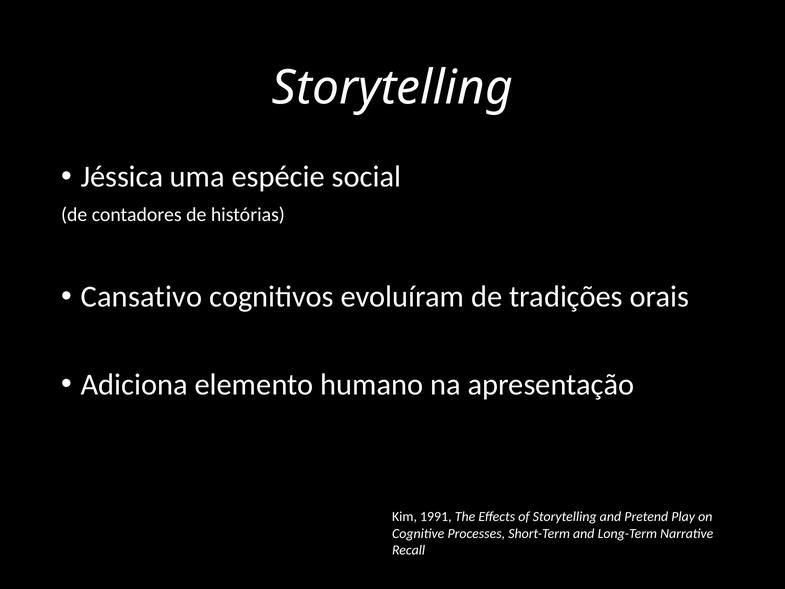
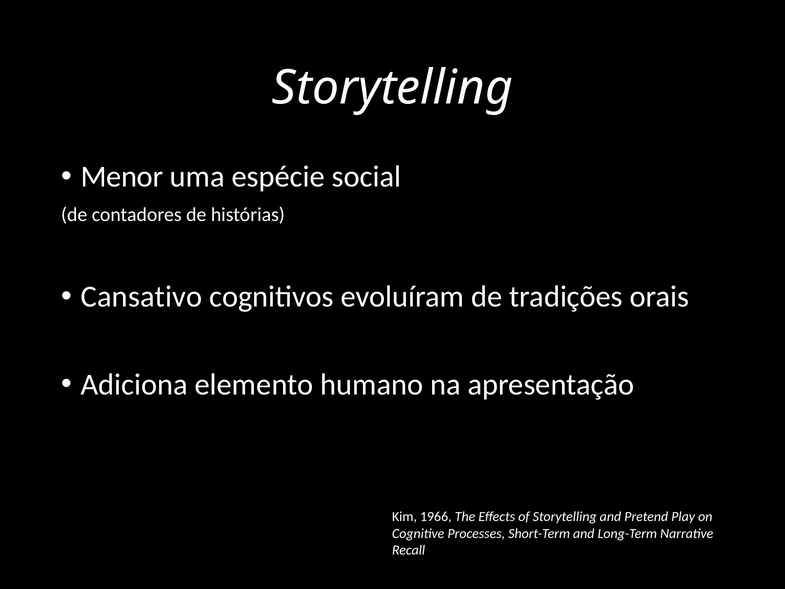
Jéssica: Jéssica -> Menor
1991: 1991 -> 1966
